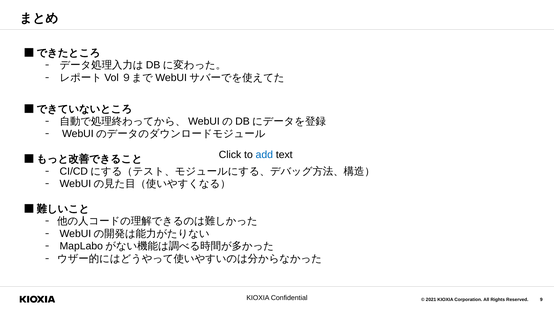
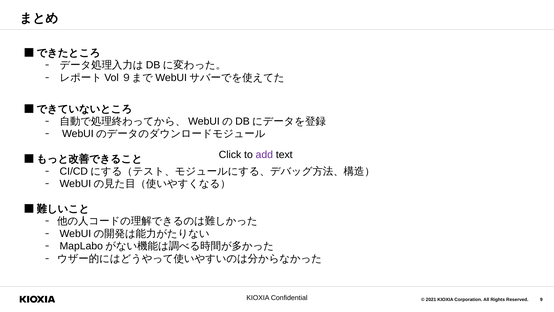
add colour: blue -> purple
